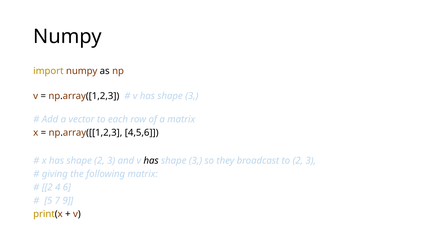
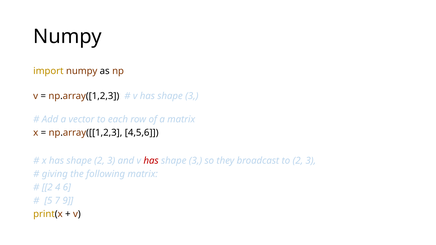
has at (151, 161) colour: black -> red
